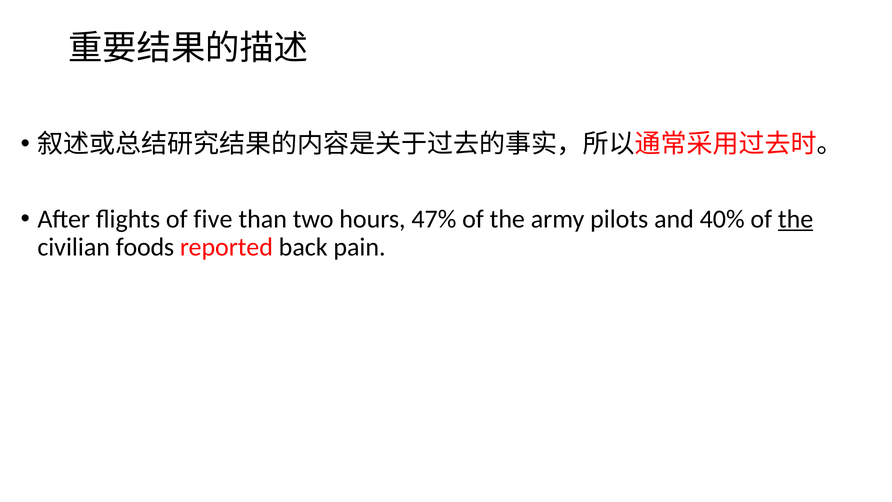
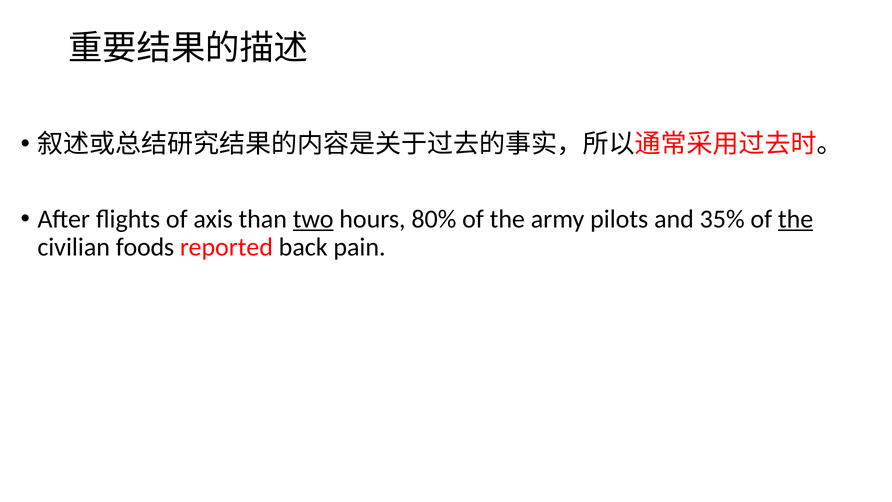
five: five -> axis
two underline: none -> present
47%: 47% -> 80%
40%: 40% -> 35%
